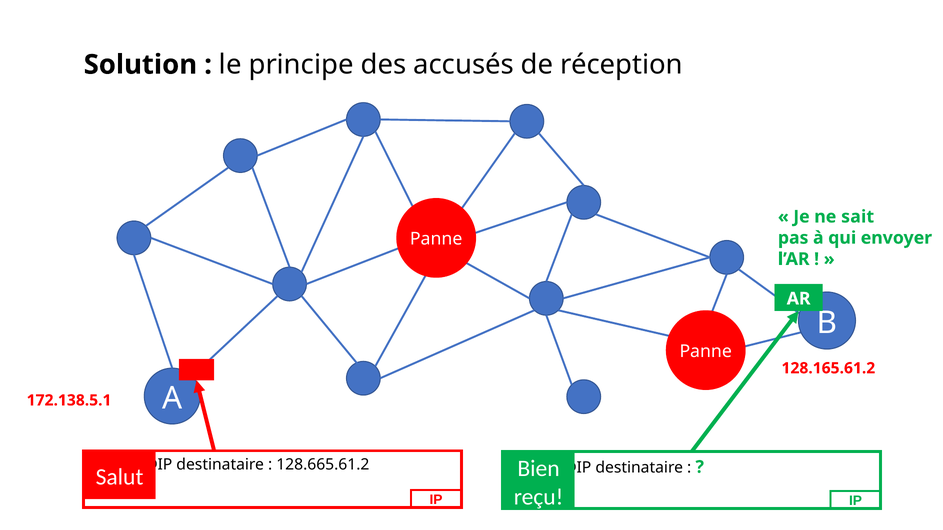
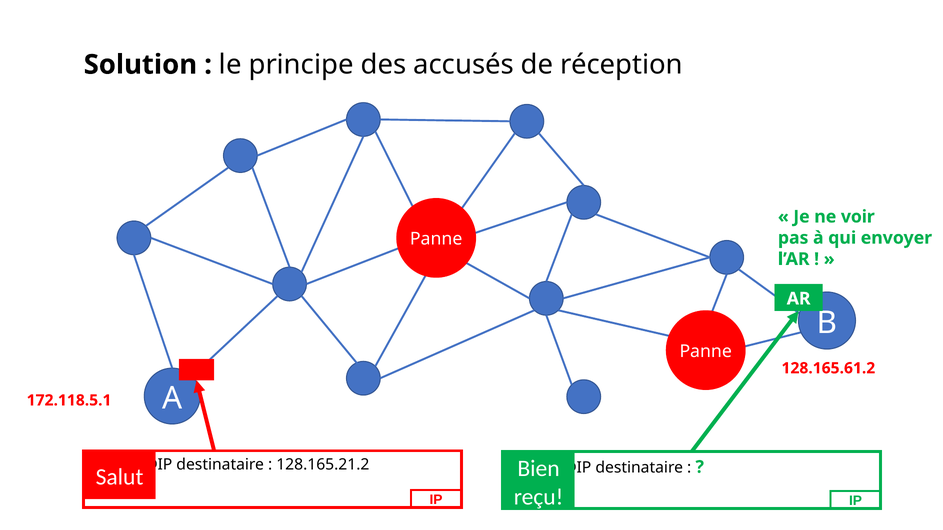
sait: sait -> voir
172.138.5.1: 172.138.5.1 -> 172.118.5.1
128.665.61.2: 128.665.61.2 -> 128.165.21.2
